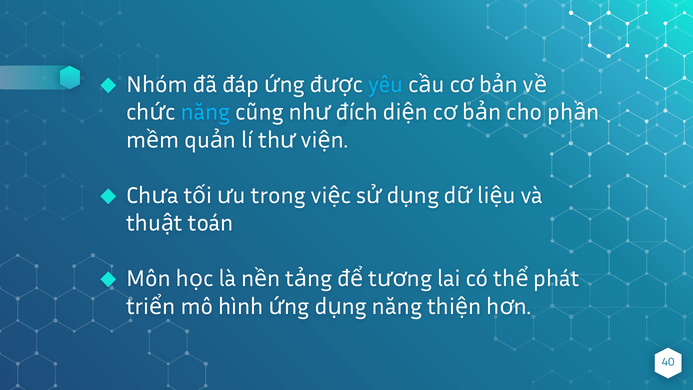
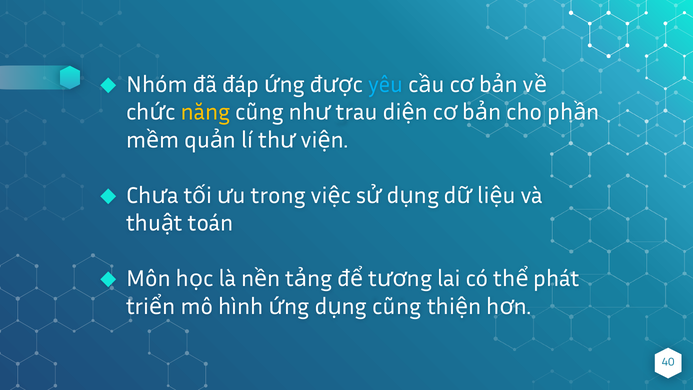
năng at (206, 112) colour: light blue -> yellow
đích: đích -> trau
năng at (397, 306): năng -> cũng
